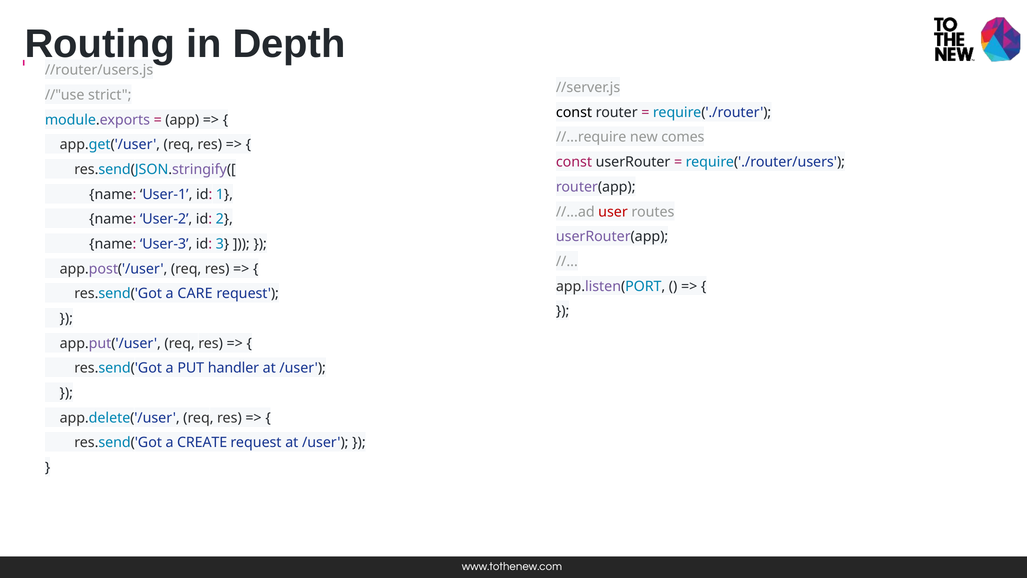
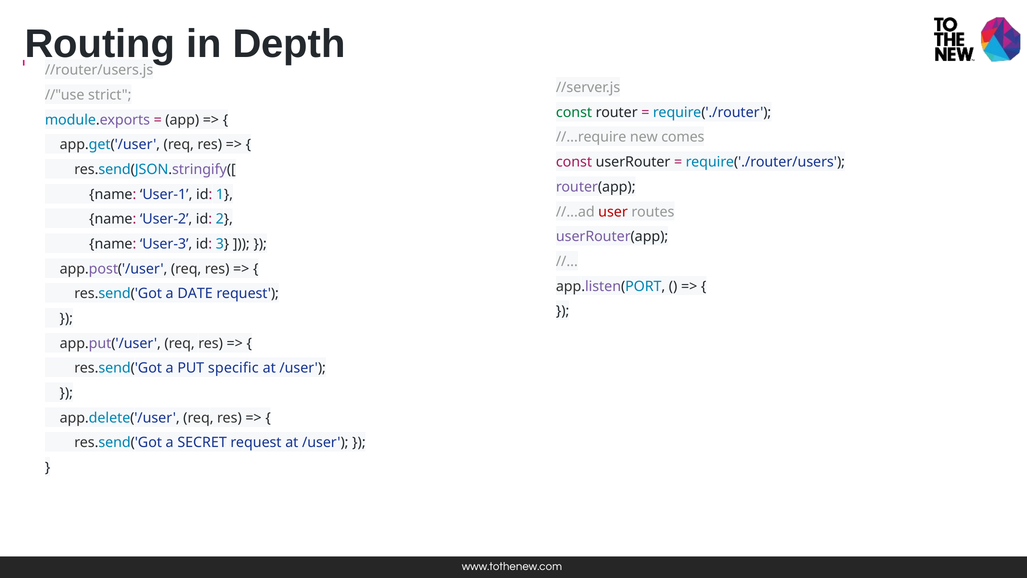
const at (574, 112) colour: black -> green
CARE: CARE -> DATE
handler: handler -> specific
CREATE: CREATE -> SECRET
